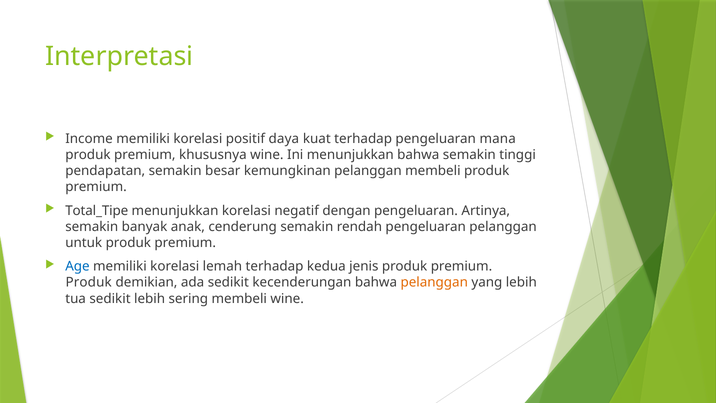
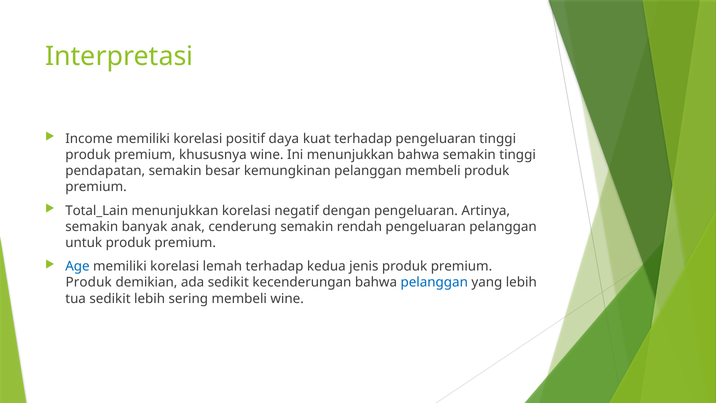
pengeluaran mana: mana -> tinggi
Total_Tipe: Total_Tipe -> Total_Lain
pelanggan at (434, 282) colour: orange -> blue
